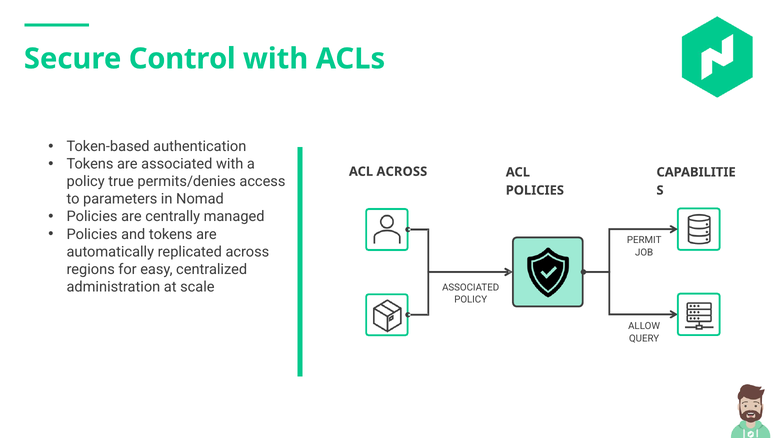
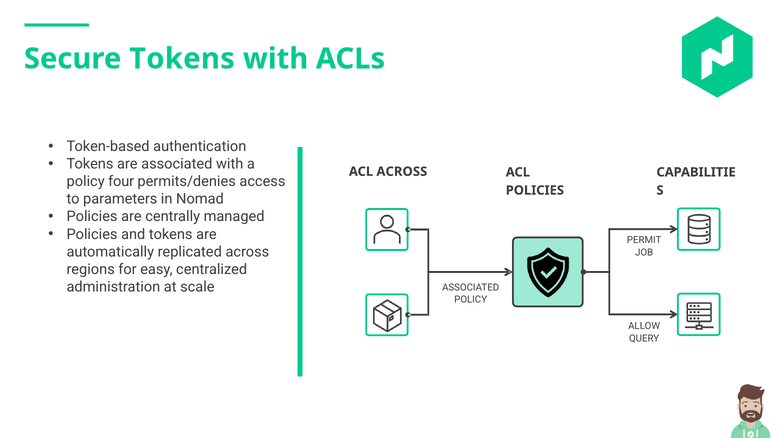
Secure Control: Control -> Tokens
true: true -> four
